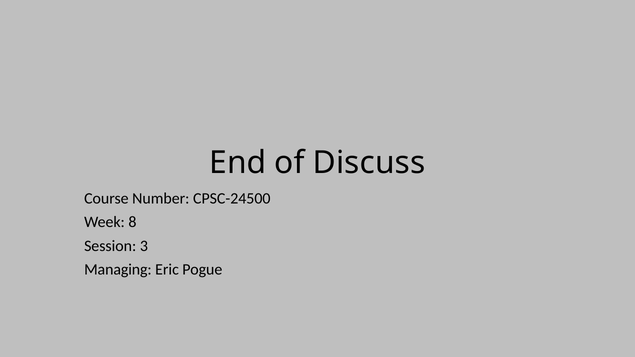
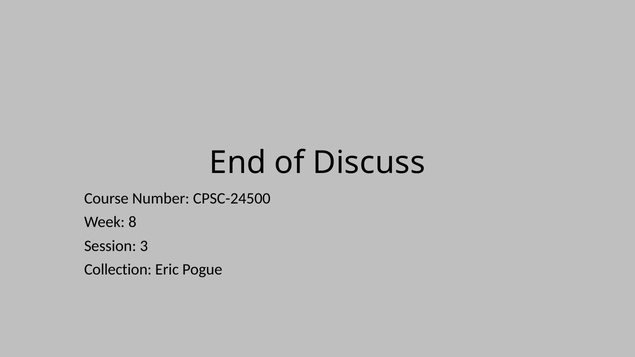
Managing: Managing -> Collection
